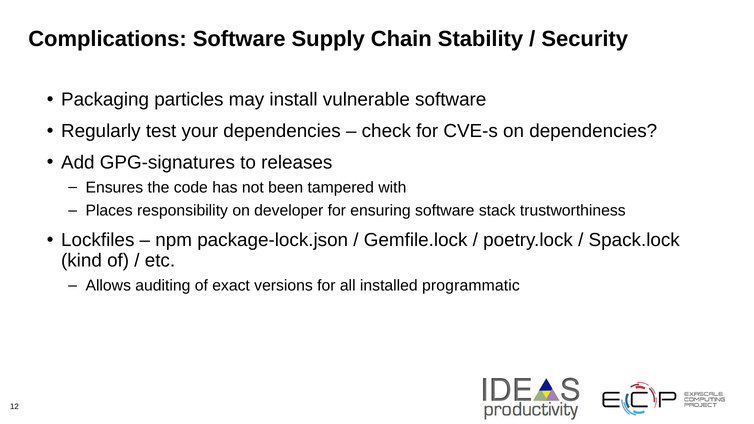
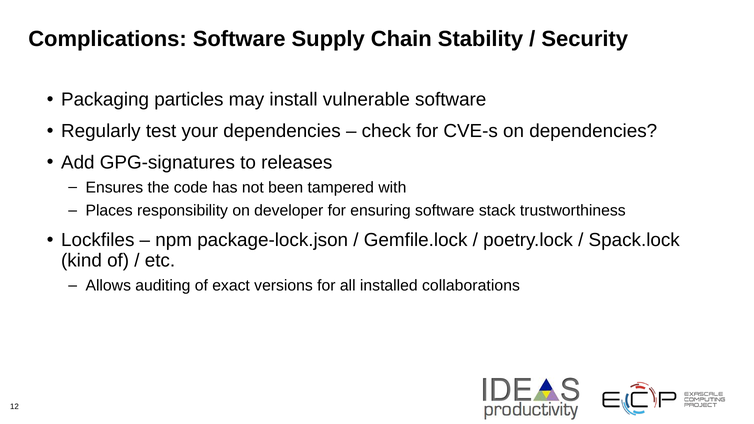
programmatic: programmatic -> collaborations
